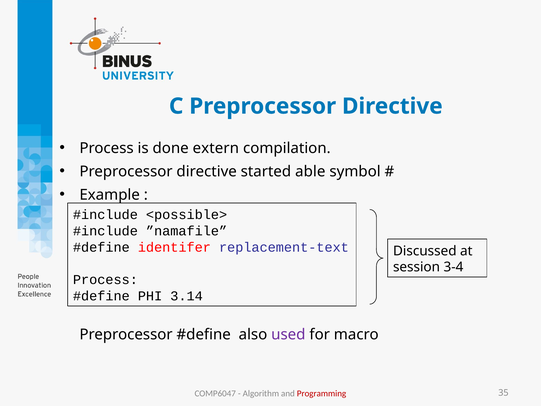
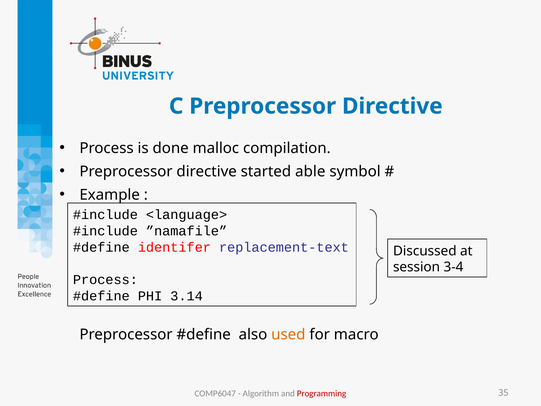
extern: extern -> malloc
<possible>: <possible> -> <language>
used colour: purple -> orange
